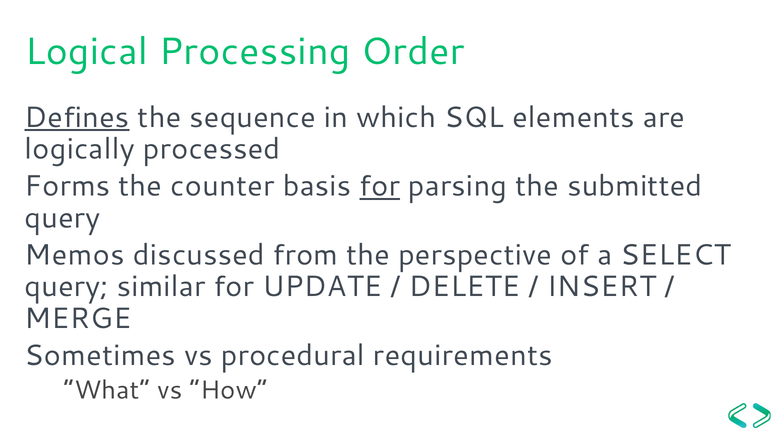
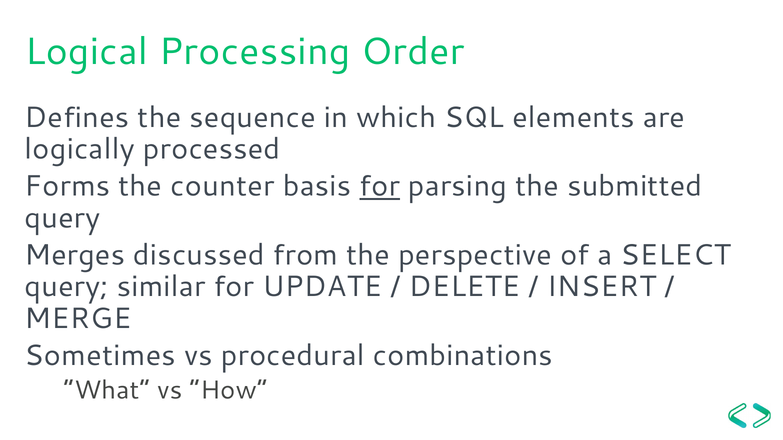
Defines underline: present -> none
Memos: Memos -> Merges
requirements: requirements -> combinations
